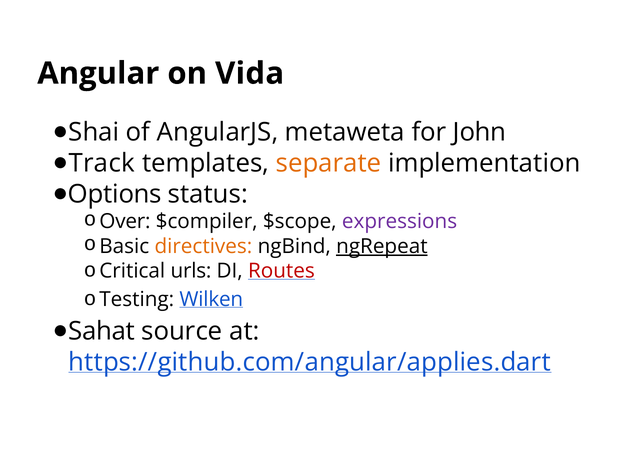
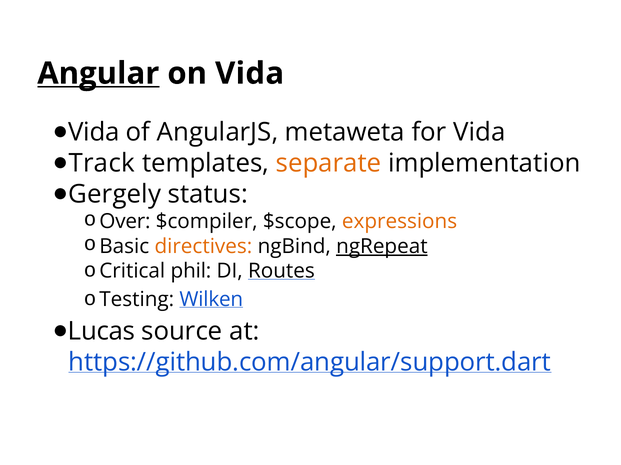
Angular underline: none -> present
Shai at (94, 132): Shai -> Vida
for John: John -> Vida
Options: Options -> Gergely
expressions colour: purple -> orange
urls: urls -> phil
Routes colour: red -> black
Sahat: Sahat -> Lucas
https://github.com/angular/applies.dart: https://github.com/angular/applies.dart -> https://github.com/angular/support.dart
